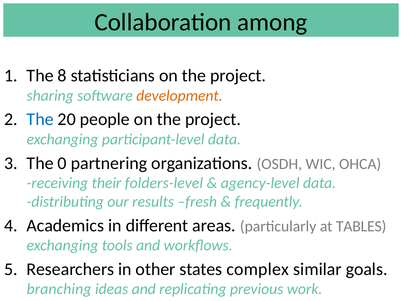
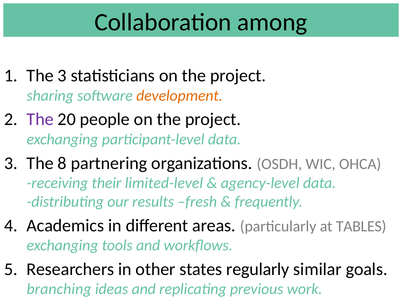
The 8: 8 -> 3
The at (40, 120) colour: blue -> purple
0: 0 -> 8
folders-level: folders-level -> limited-level
complex: complex -> regularly
